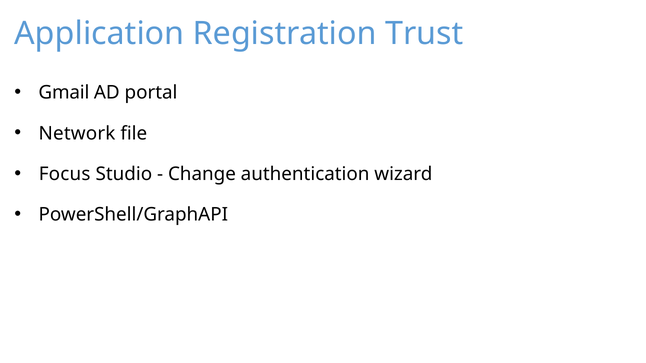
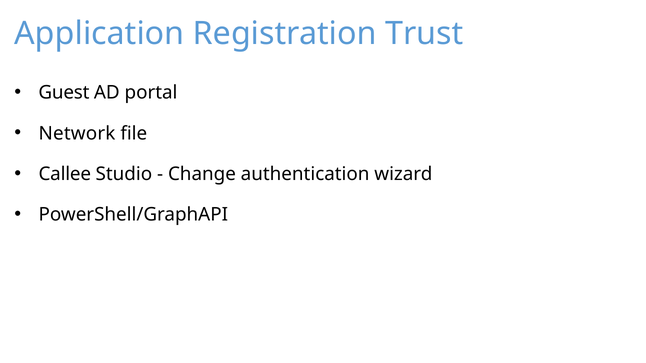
Gmail: Gmail -> Guest
Focus: Focus -> Callee
